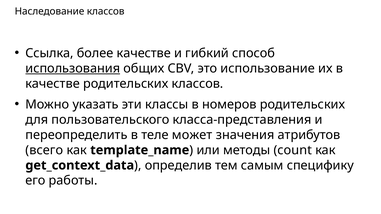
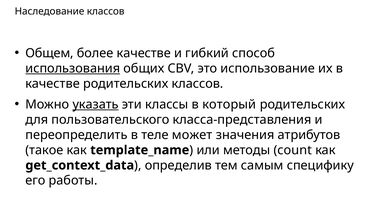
Ссылка: Ссылка -> Общем
указать underline: none -> present
номеров: номеров -> который
всего: всего -> такое
